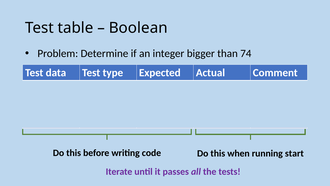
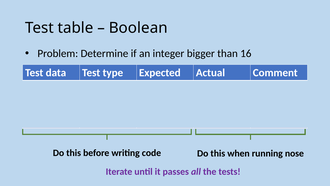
74: 74 -> 16
start: start -> nose
